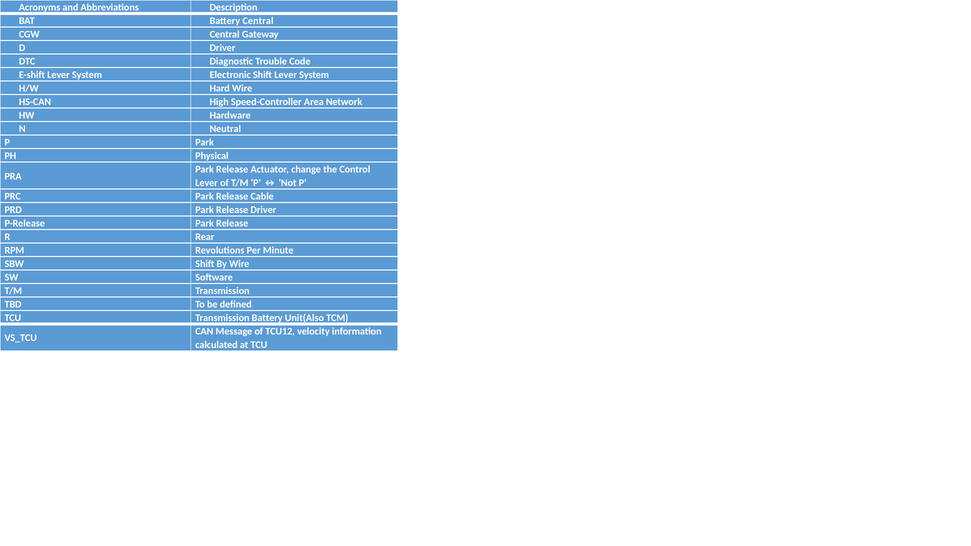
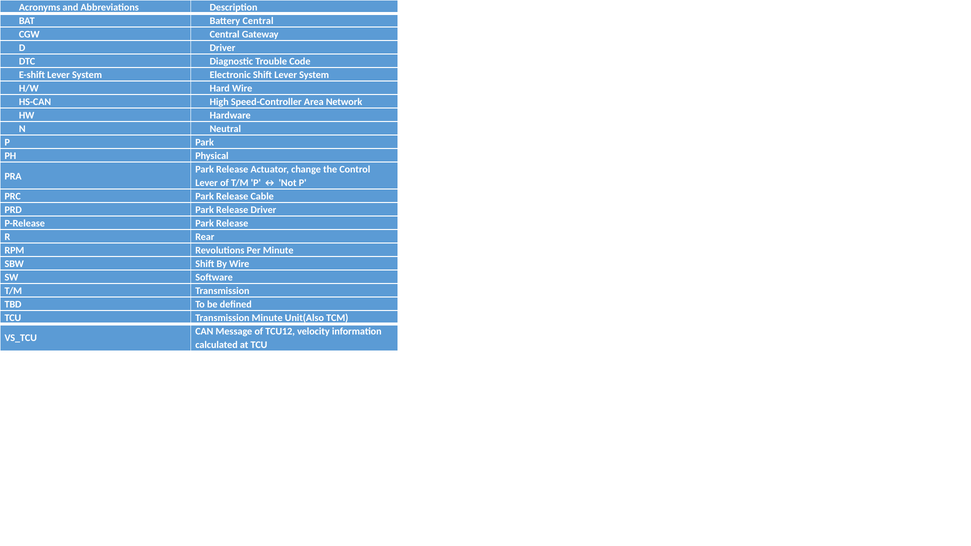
Transmission Battery: Battery -> Minute
